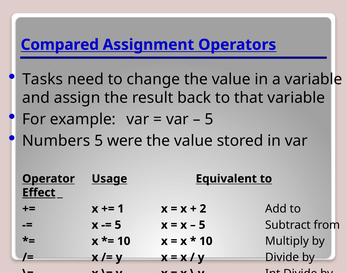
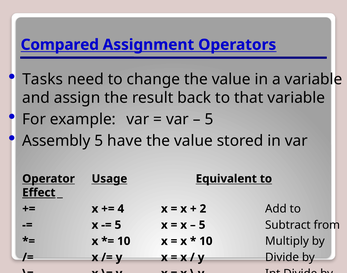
Numbers: Numbers -> Assembly
were: were -> have
1: 1 -> 4
